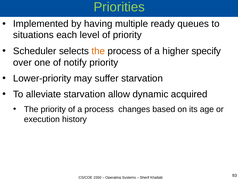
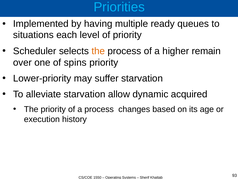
Priorities colour: light green -> light blue
specify: specify -> remain
notify: notify -> spins
